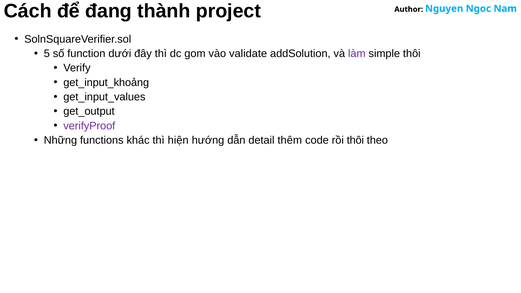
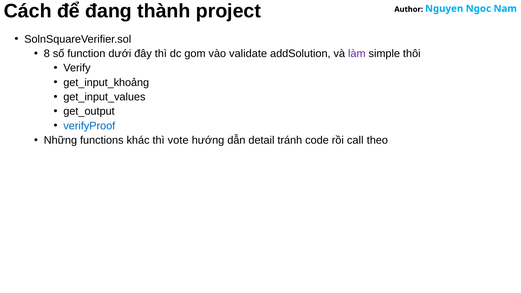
5: 5 -> 8
verifyProof colour: purple -> blue
hiện: hiện -> vote
thêm: thêm -> tránh
rồi thôi: thôi -> call
